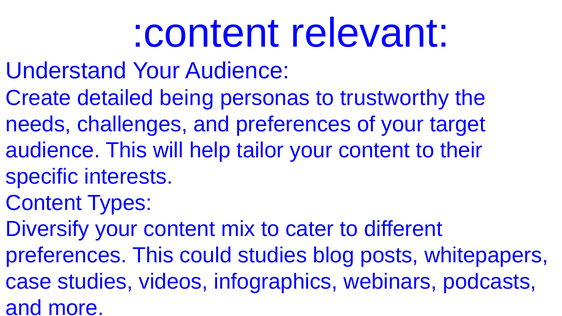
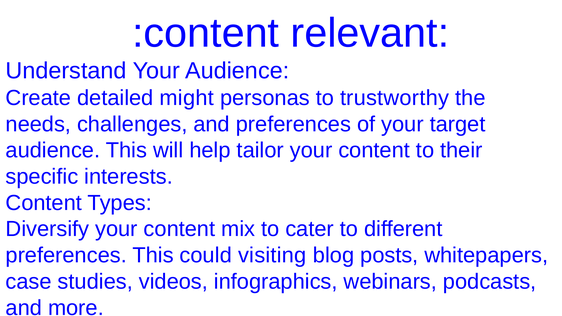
being: being -> might
could studies: studies -> visiting
